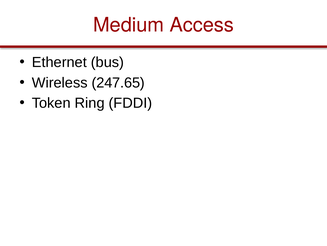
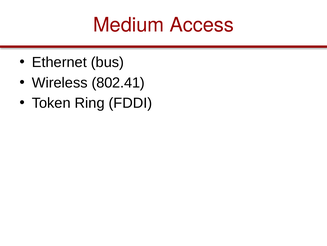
247.65: 247.65 -> 802.41
